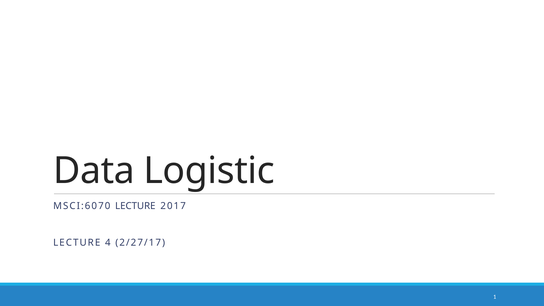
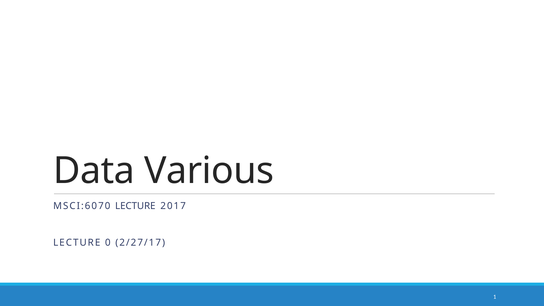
Logistic: Logistic -> Various
4: 4 -> 0
